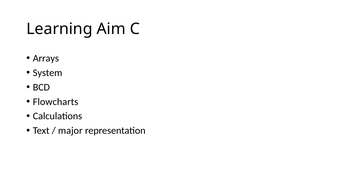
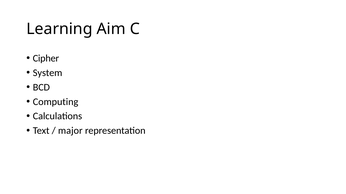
Arrays: Arrays -> Cipher
Flowcharts: Flowcharts -> Computing
